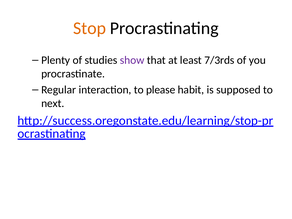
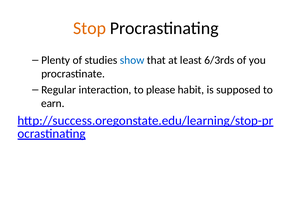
show colour: purple -> blue
7/3rds: 7/3rds -> 6/3rds
next: next -> earn
